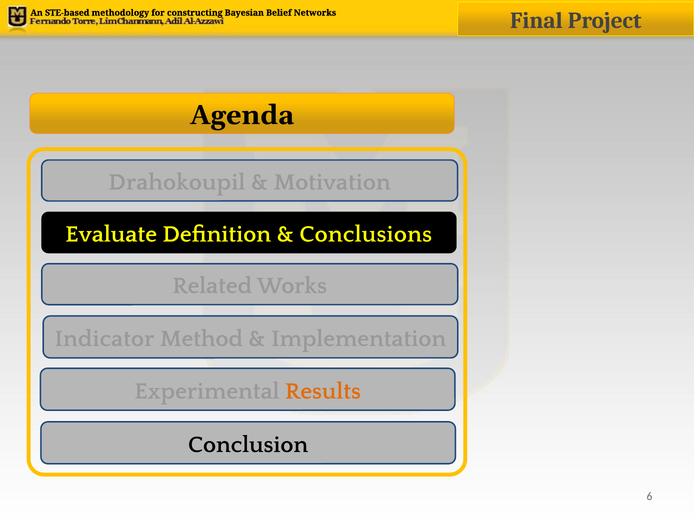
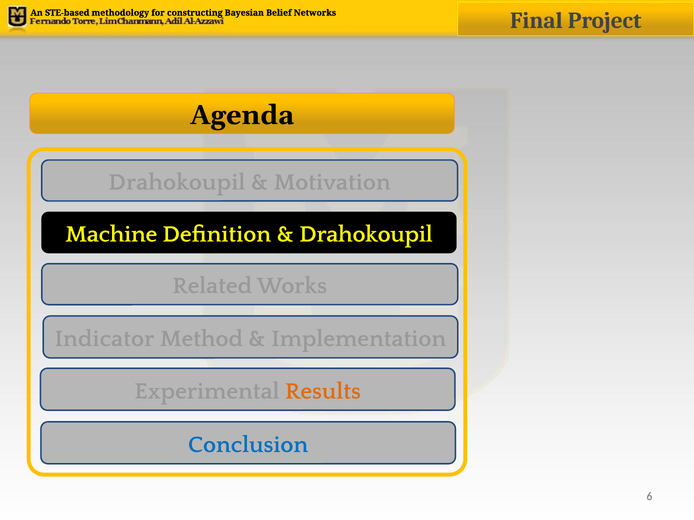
Evaluate: Evaluate -> Machine
Conclusions at (366, 234): Conclusions -> Drahokoupil
Conclusion colour: black -> blue
